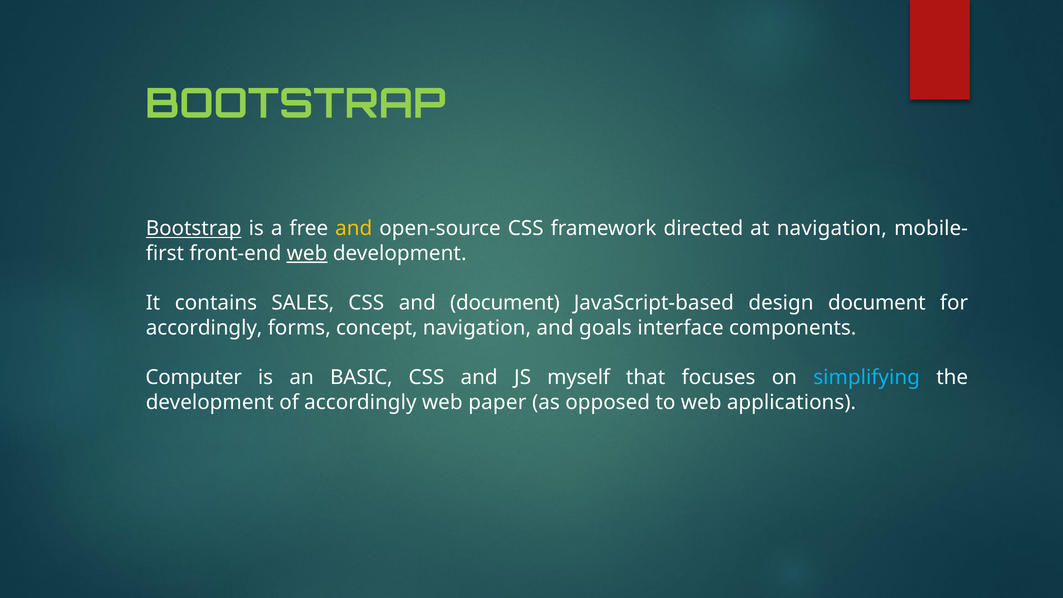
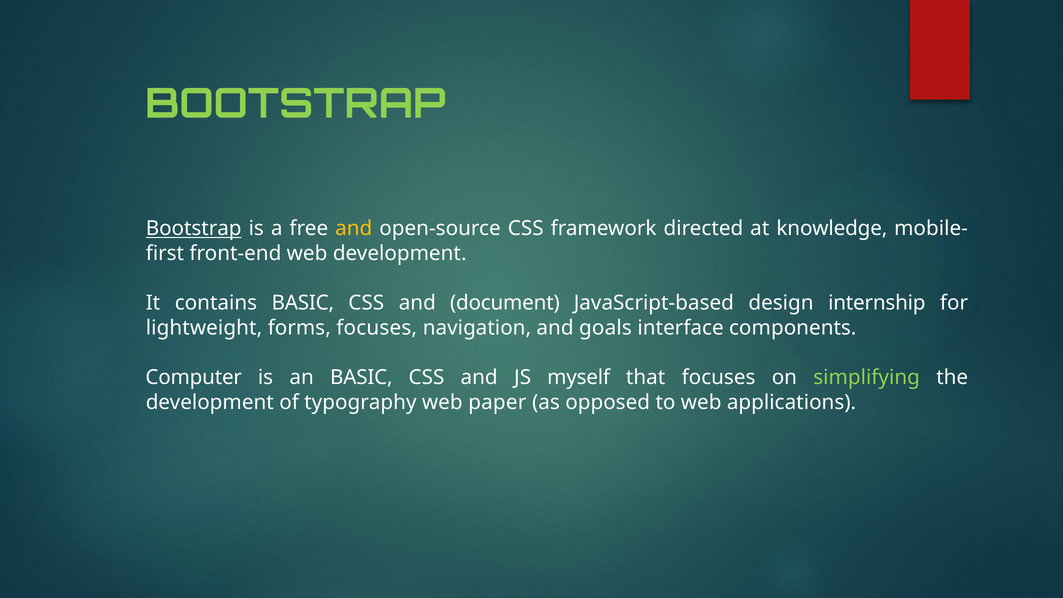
at navigation: navigation -> knowledge
web at (307, 253) underline: present -> none
contains SALES: SALES -> BASIC
design document: document -> internship
accordingly at (204, 328): accordingly -> lightweight
forms concept: concept -> focuses
simplifying colour: light blue -> light green
of accordingly: accordingly -> typography
